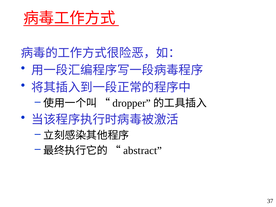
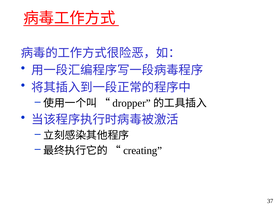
abstract: abstract -> creating
